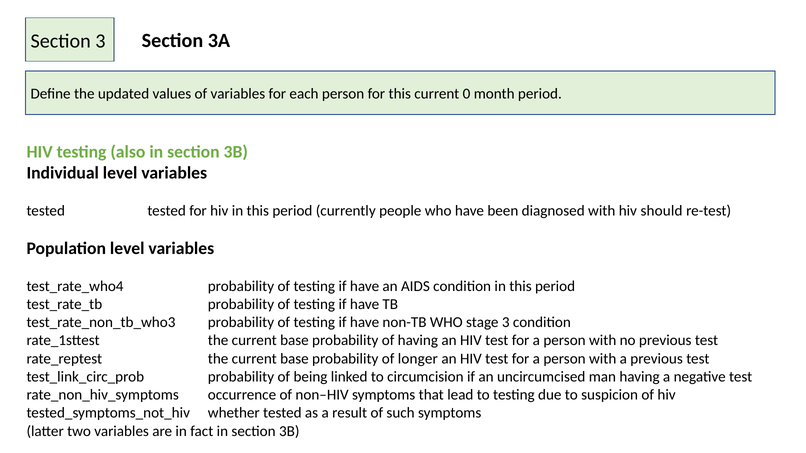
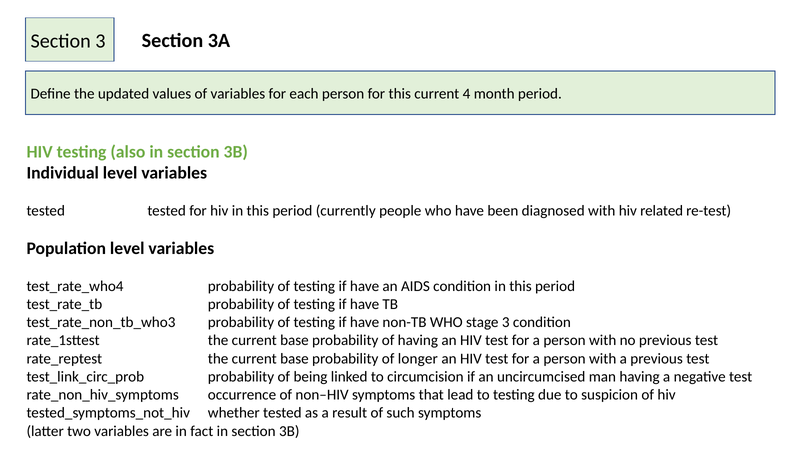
0: 0 -> 4
should: should -> related
